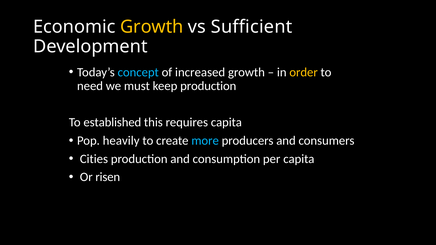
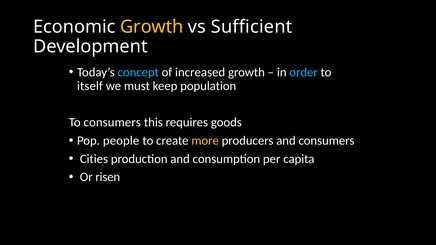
order colour: yellow -> light blue
need: need -> itself
keep production: production -> population
To established: established -> consumers
requires capita: capita -> goods
heavily: heavily -> people
more colour: light blue -> yellow
